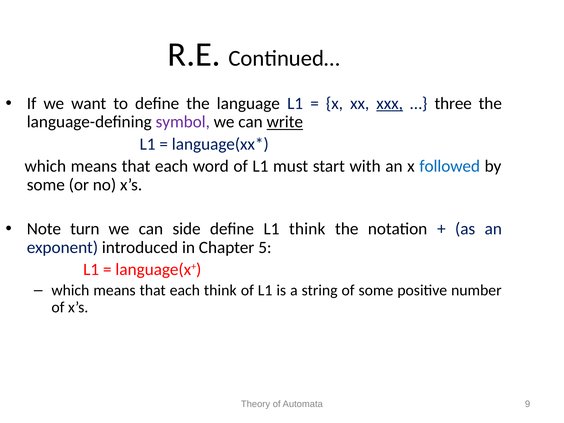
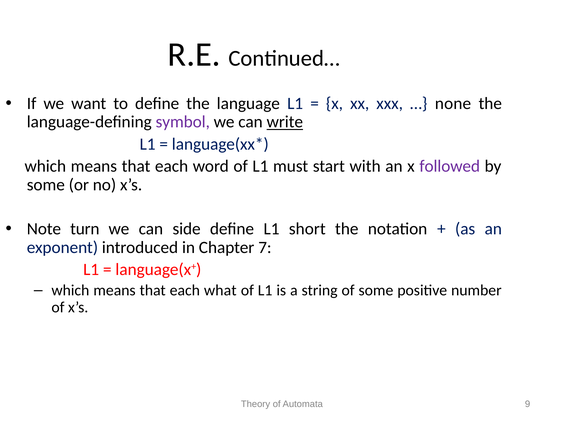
xxx underline: present -> none
three: three -> none
followed colour: blue -> purple
L1 think: think -> short
5: 5 -> 7
each think: think -> what
